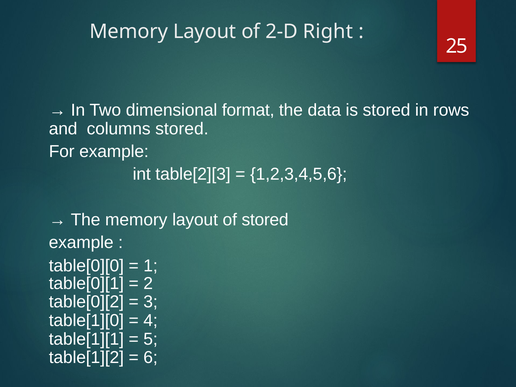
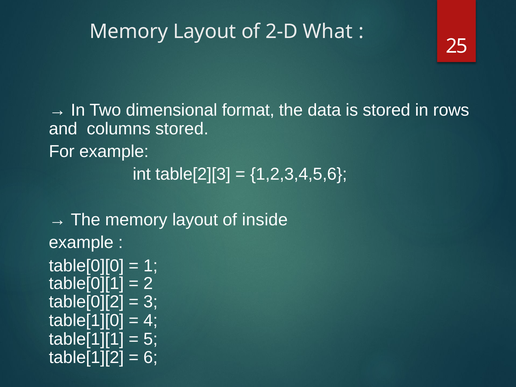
Right: Right -> What
of stored: stored -> inside
